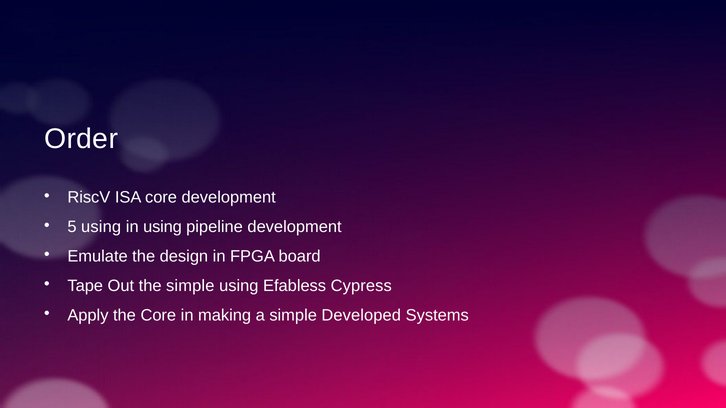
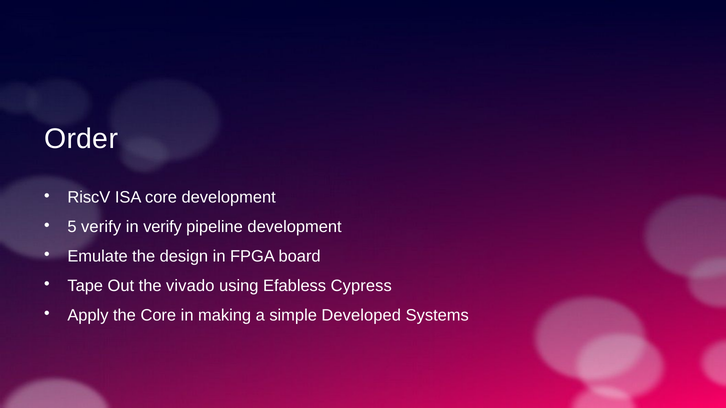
5 using: using -> verify
in using: using -> verify
the simple: simple -> vivado
